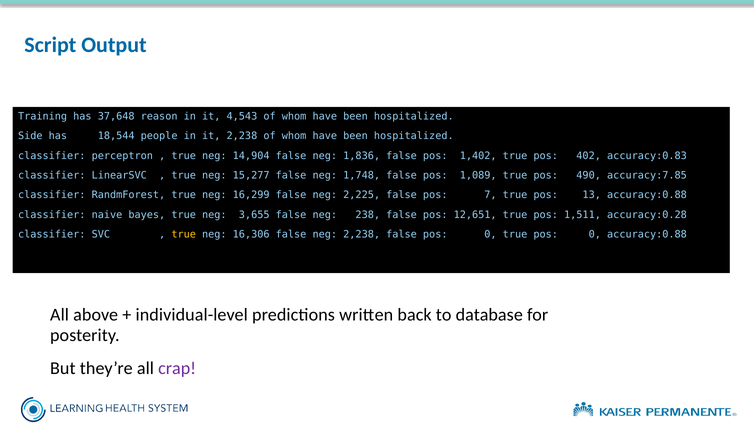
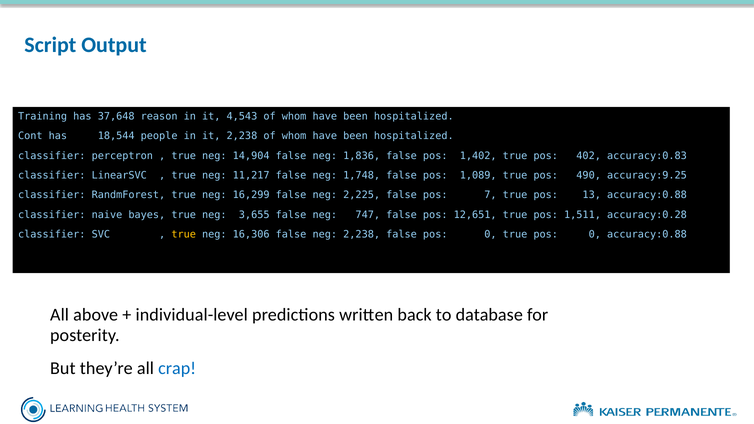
Side: Side -> Cont
15,277: 15,277 -> 11,217
accuracy:7.85: accuracy:7.85 -> accuracy:9.25
238: 238 -> 747
crap colour: purple -> blue
